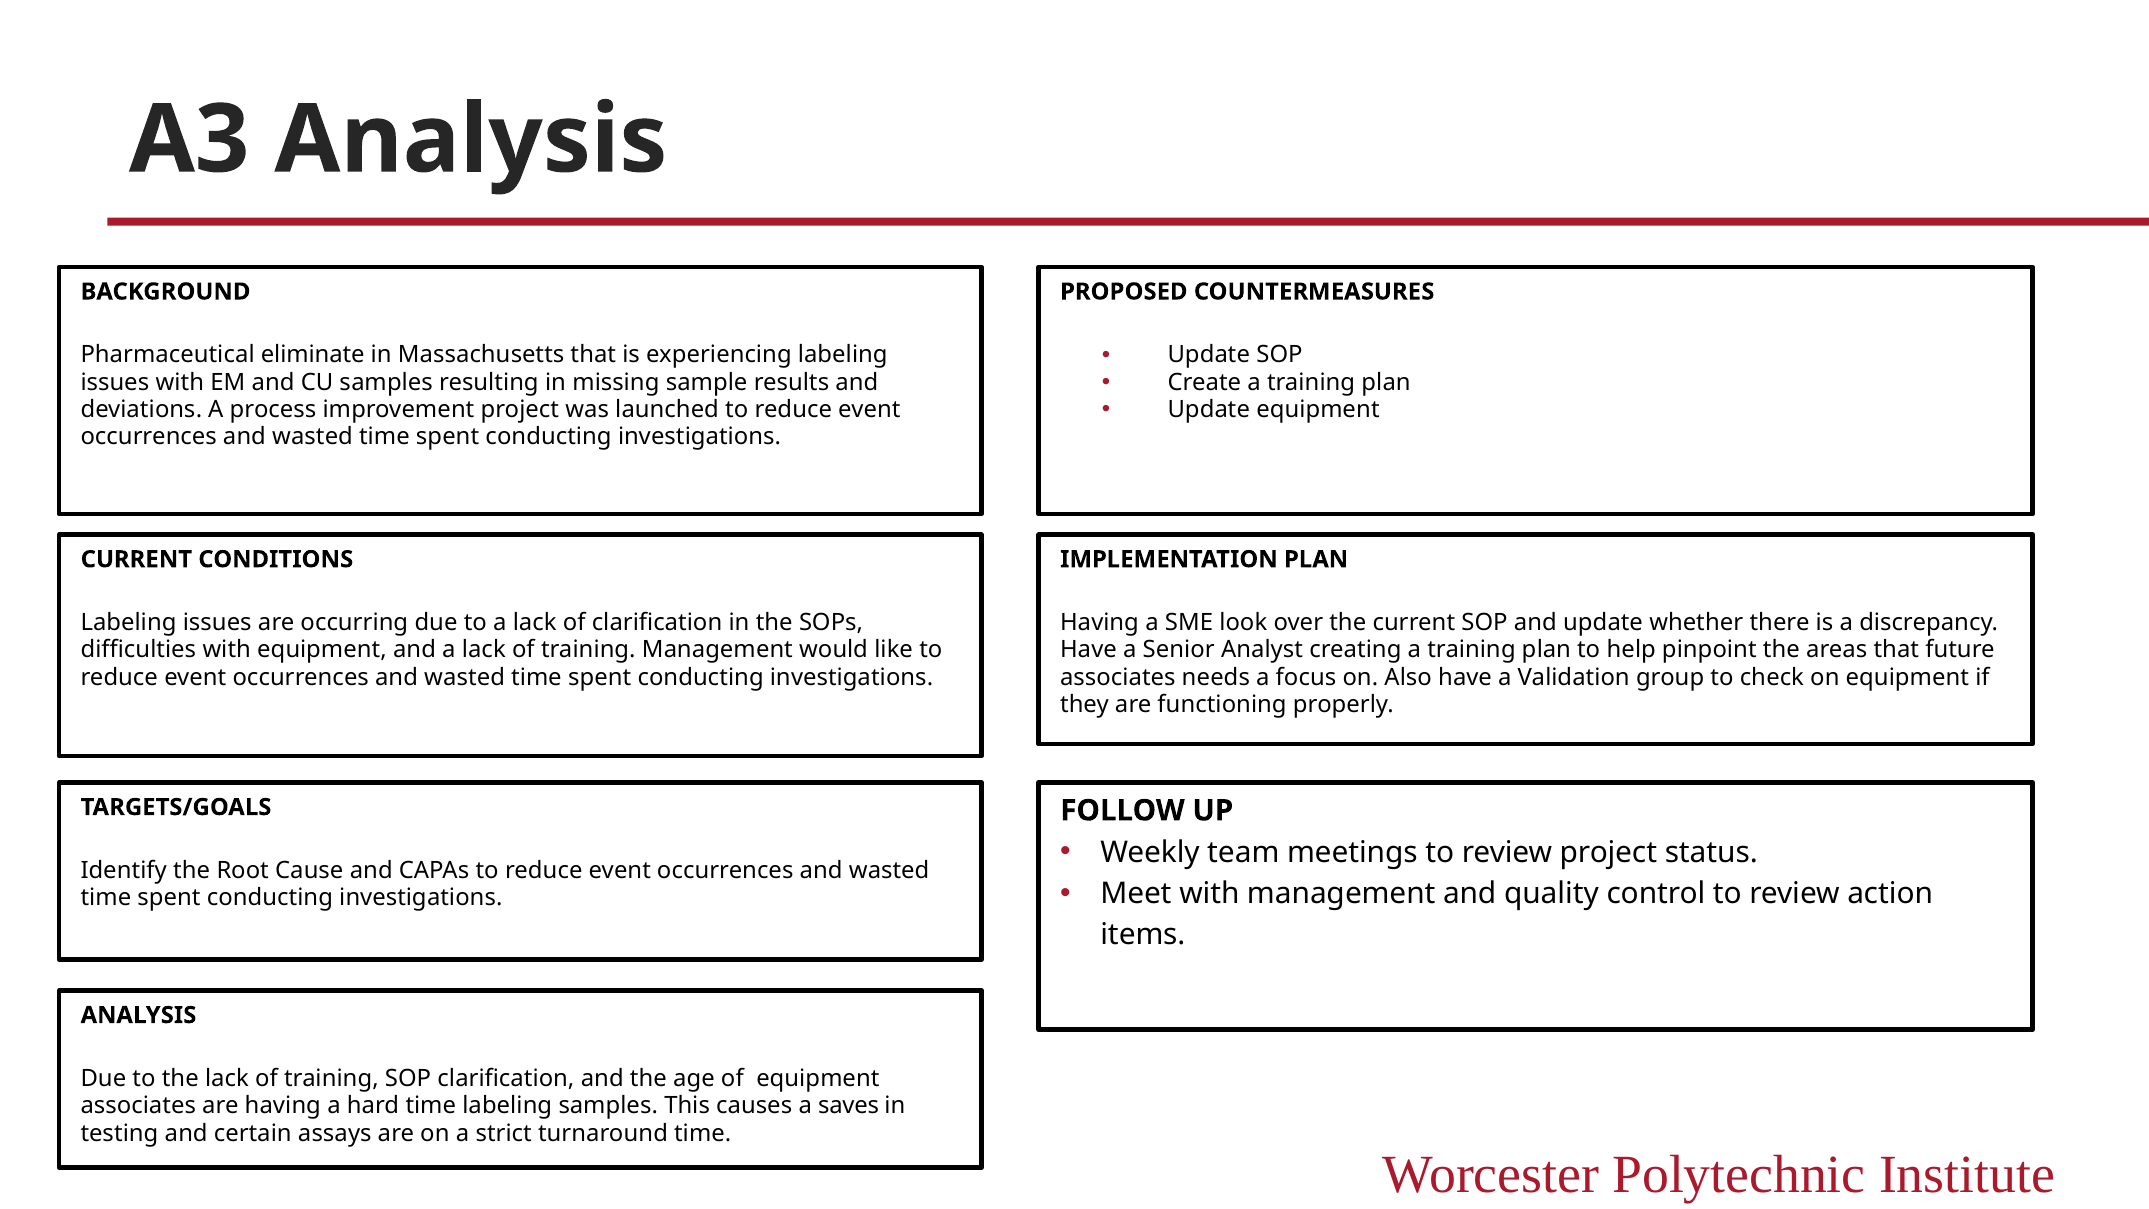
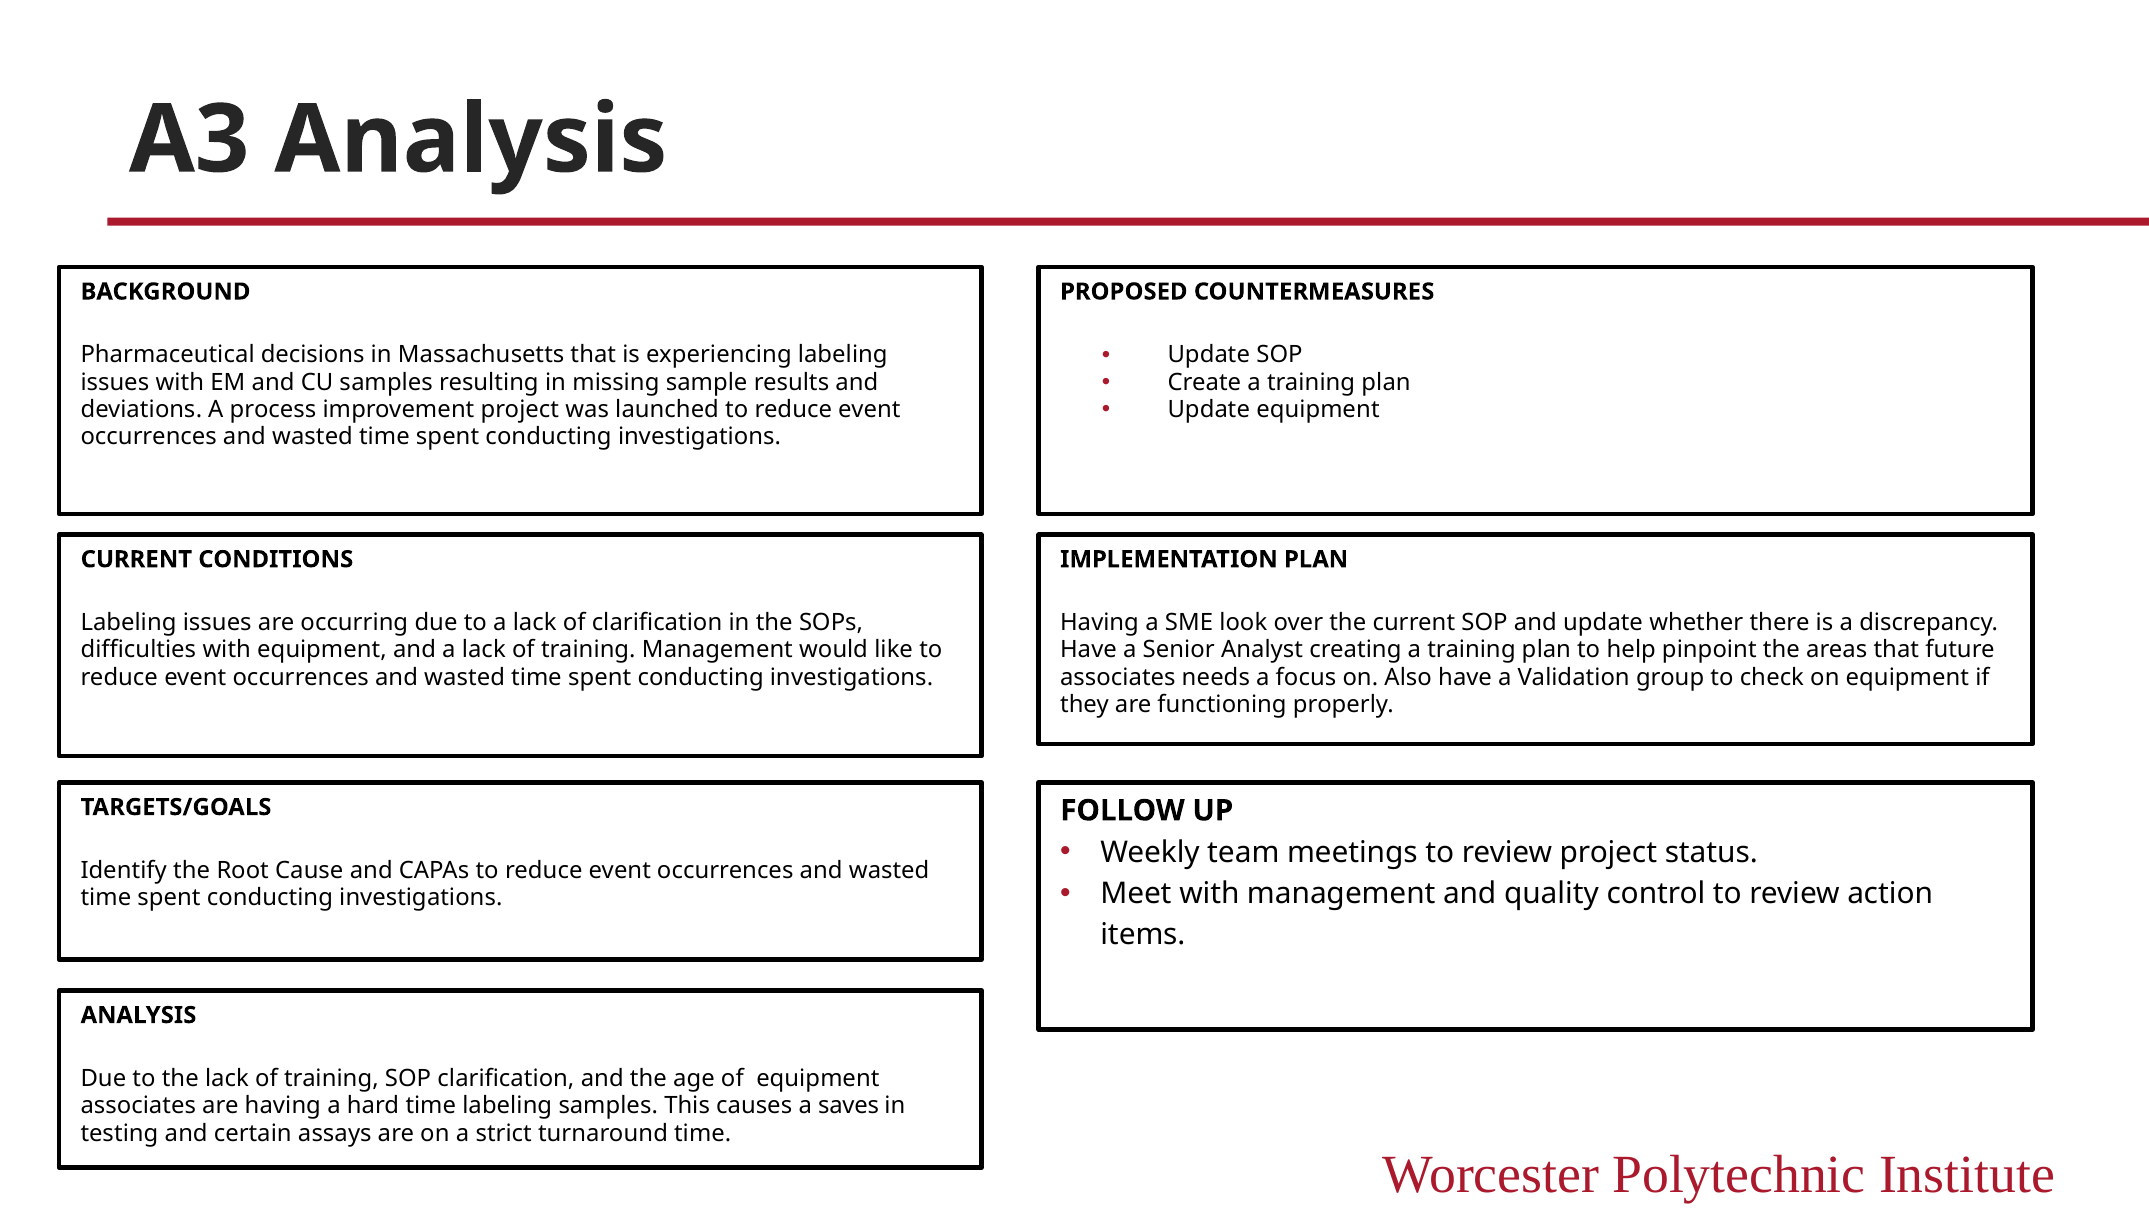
eliminate: eliminate -> decisions
